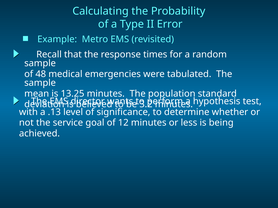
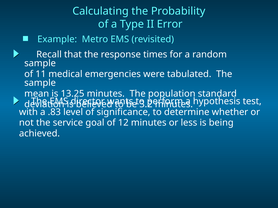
48: 48 -> 11
.13: .13 -> .83
